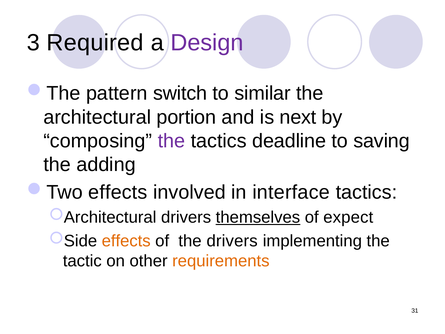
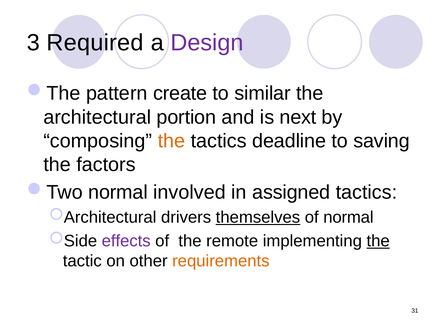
switch: switch -> create
the at (171, 141) colour: purple -> orange
adding: adding -> factors
effects at (118, 192): effects -> normal
interface: interface -> assigned
of expect: expect -> normal
effects at (126, 241) colour: orange -> purple
the drivers: drivers -> remote
the at (378, 241) underline: none -> present
